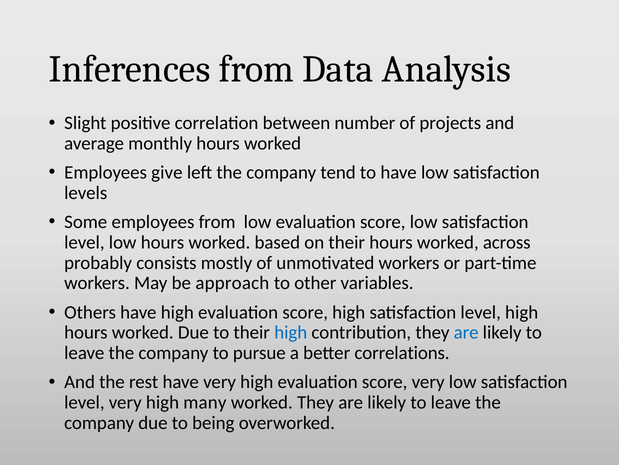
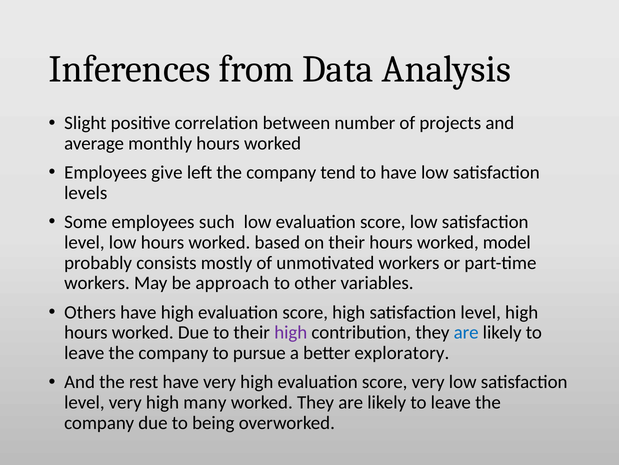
employees from: from -> such
across: across -> model
high at (291, 332) colour: blue -> purple
correlations: correlations -> exploratory
